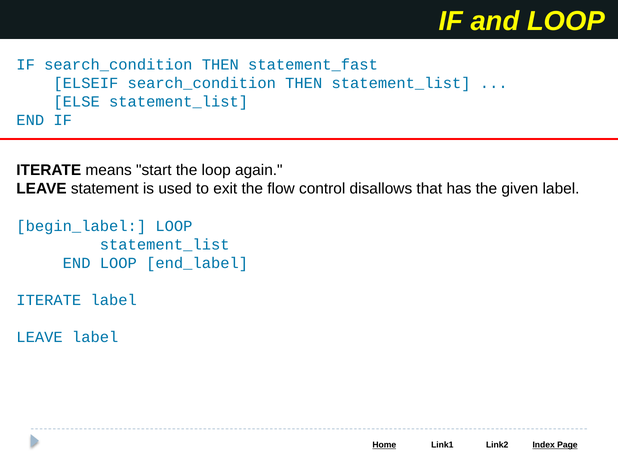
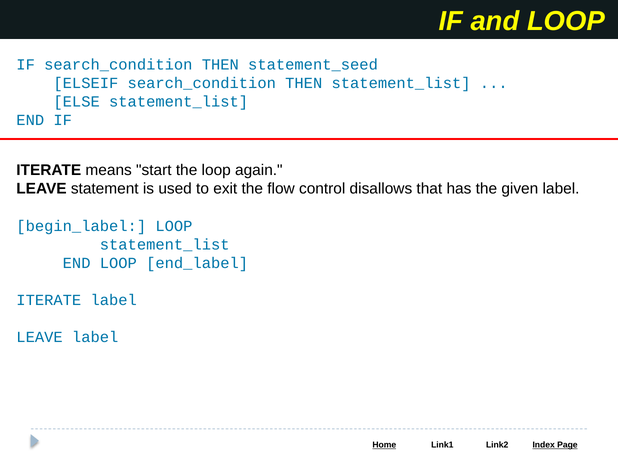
statement_fast: statement_fast -> statement_seed
